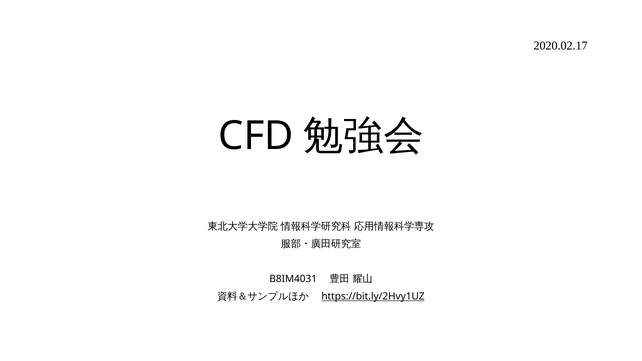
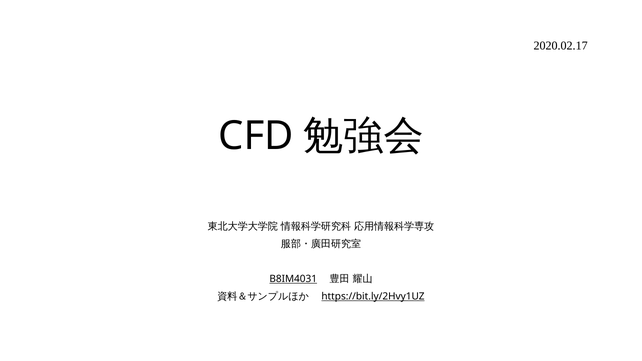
B8IM4031 underline: none -> present
